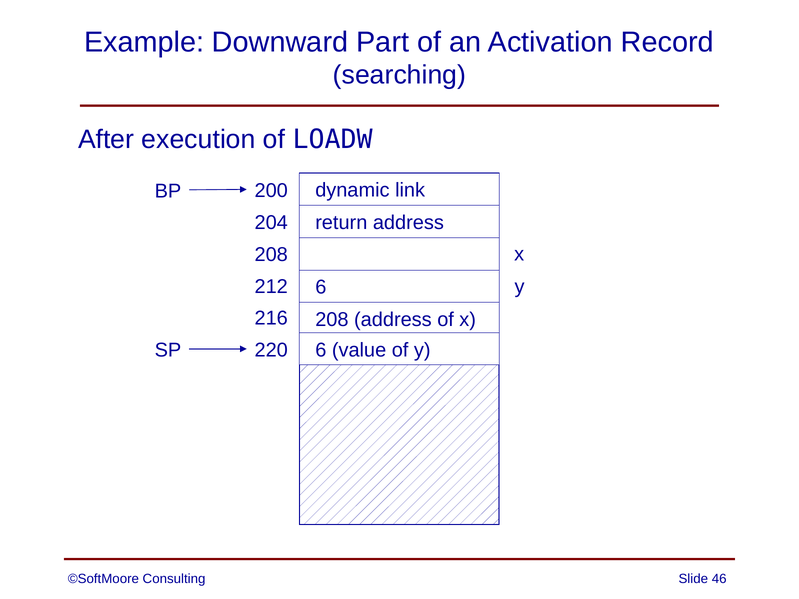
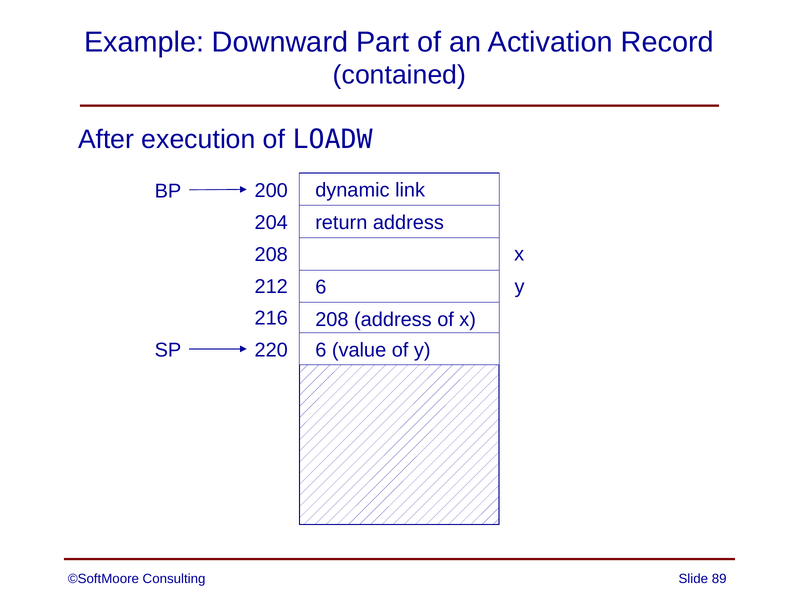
searching: searching -> contained
46: 46 -> 89
